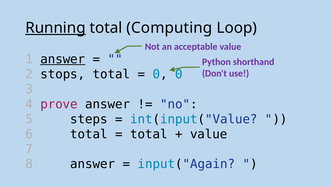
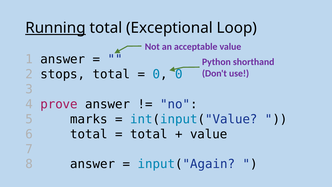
Computing: Computing -> Exceptional
answer at (63, 59) underline: present -> none
steps: steps -> marks
